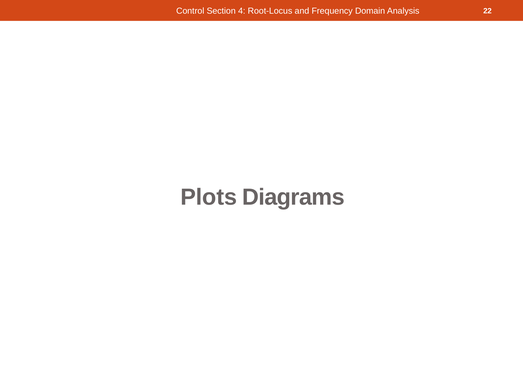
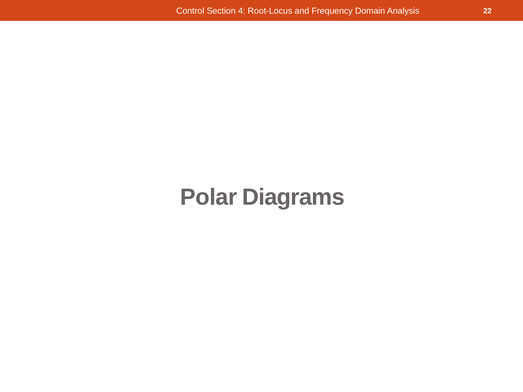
Plots: Plots -> Polar
